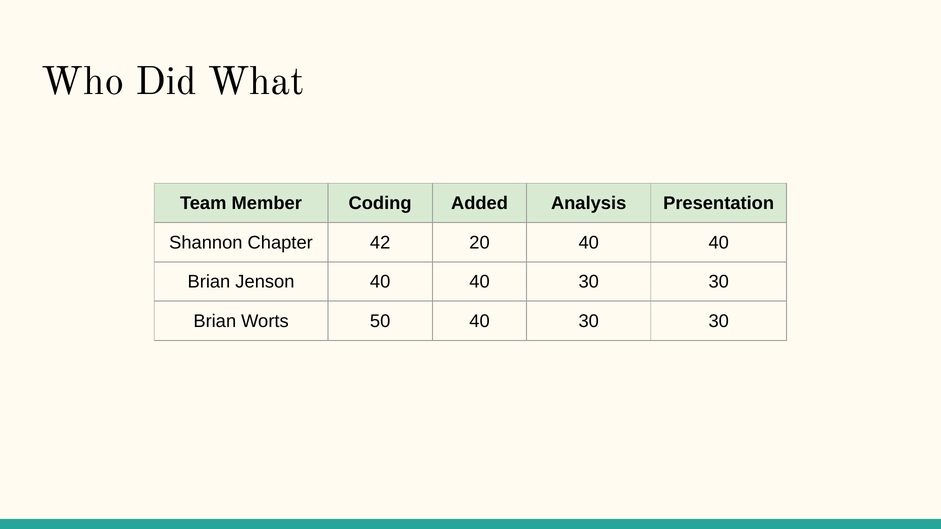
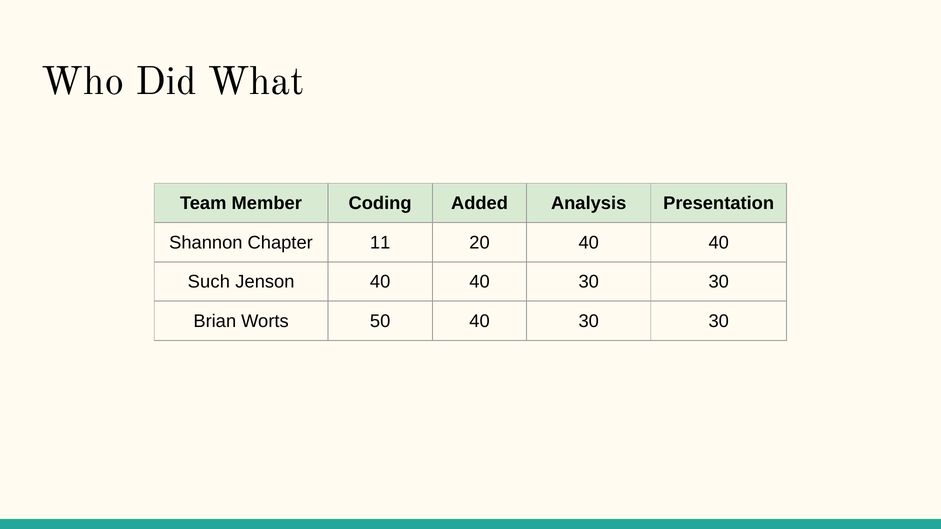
42: 42 -> 11
Brian at (209, 282): Brian -> Such
